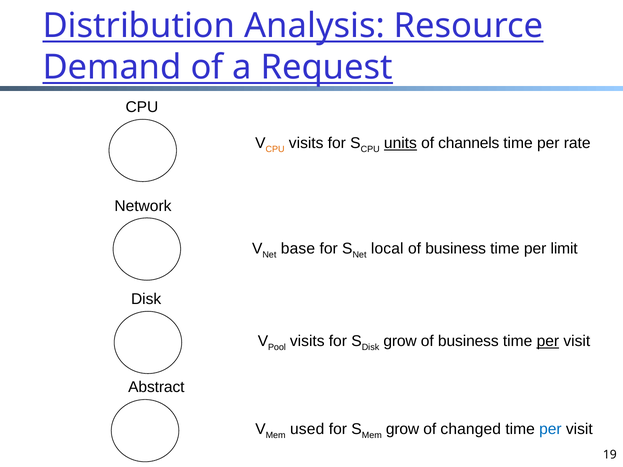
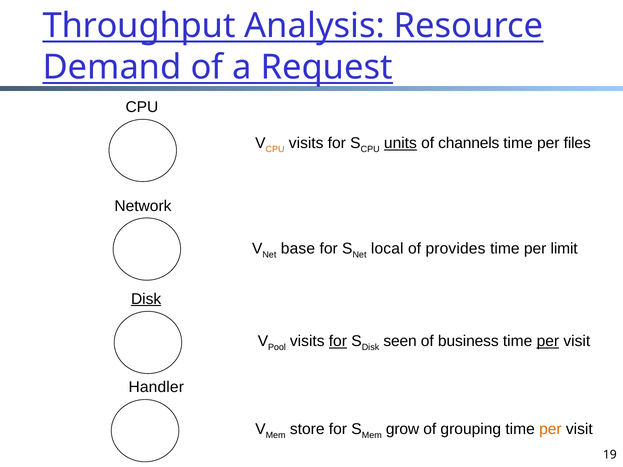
Distribution: Distribution -> Throughput
rate: rate -> files
business at (456, 249): business -> provides
Disk at (146, 299) underline: none -> present
for at (338, 341) underline: none -> present
Disk grow: grow -> seen
Abstract: Abstract -> Handler
used: used -> store
changed: changed -> grouping
per at (550, 430) colour: blue -> orange
